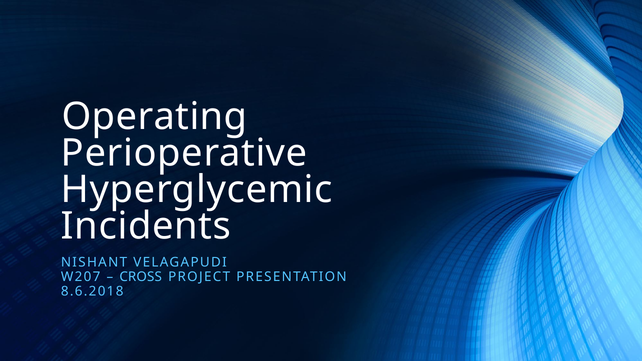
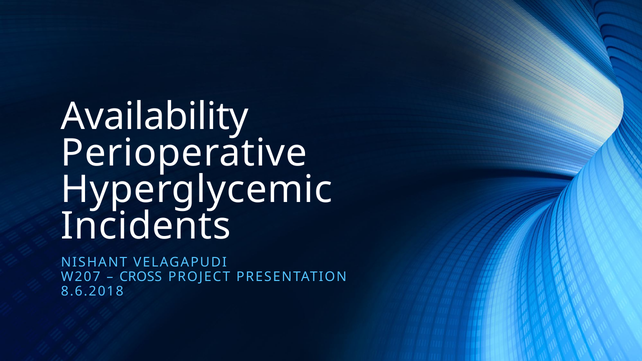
Operating: Operating -> Availability
